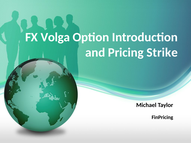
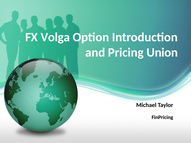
Strike: Strike -> Union
